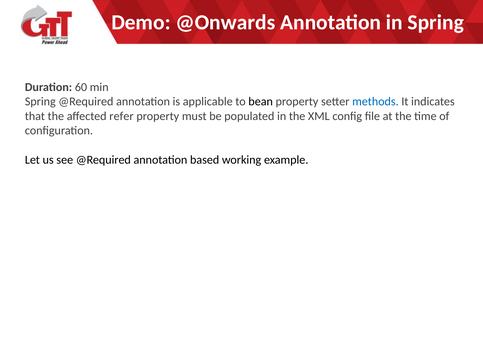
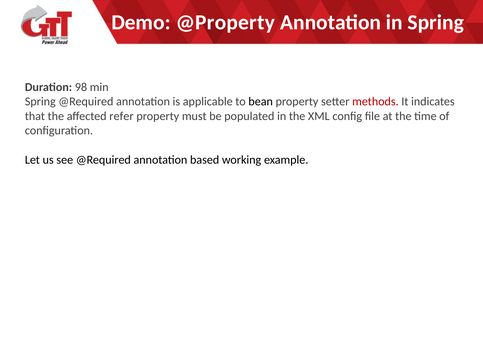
@Onwards: @Onwards -> @Property
60: 60 -> 98
methods colour: blue -> red
